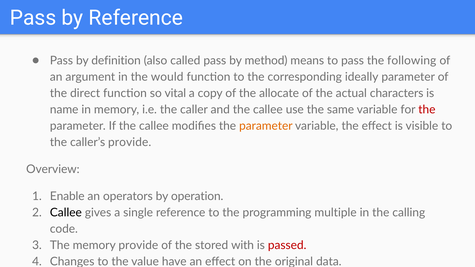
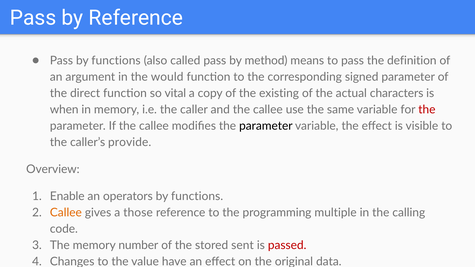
Pass by definition: definition -> functions
following: following -> definition
ideally: ideally -> signed
allocate: allocate -> existing
name: name -> when
parameter at (266, 126) colour: orange -> black
operation at (197, 196): operation -> functions
Callee at (66, 213) colour: black -> orange
single: single -> those
memory provide: provide -> number
with: with -> sent
